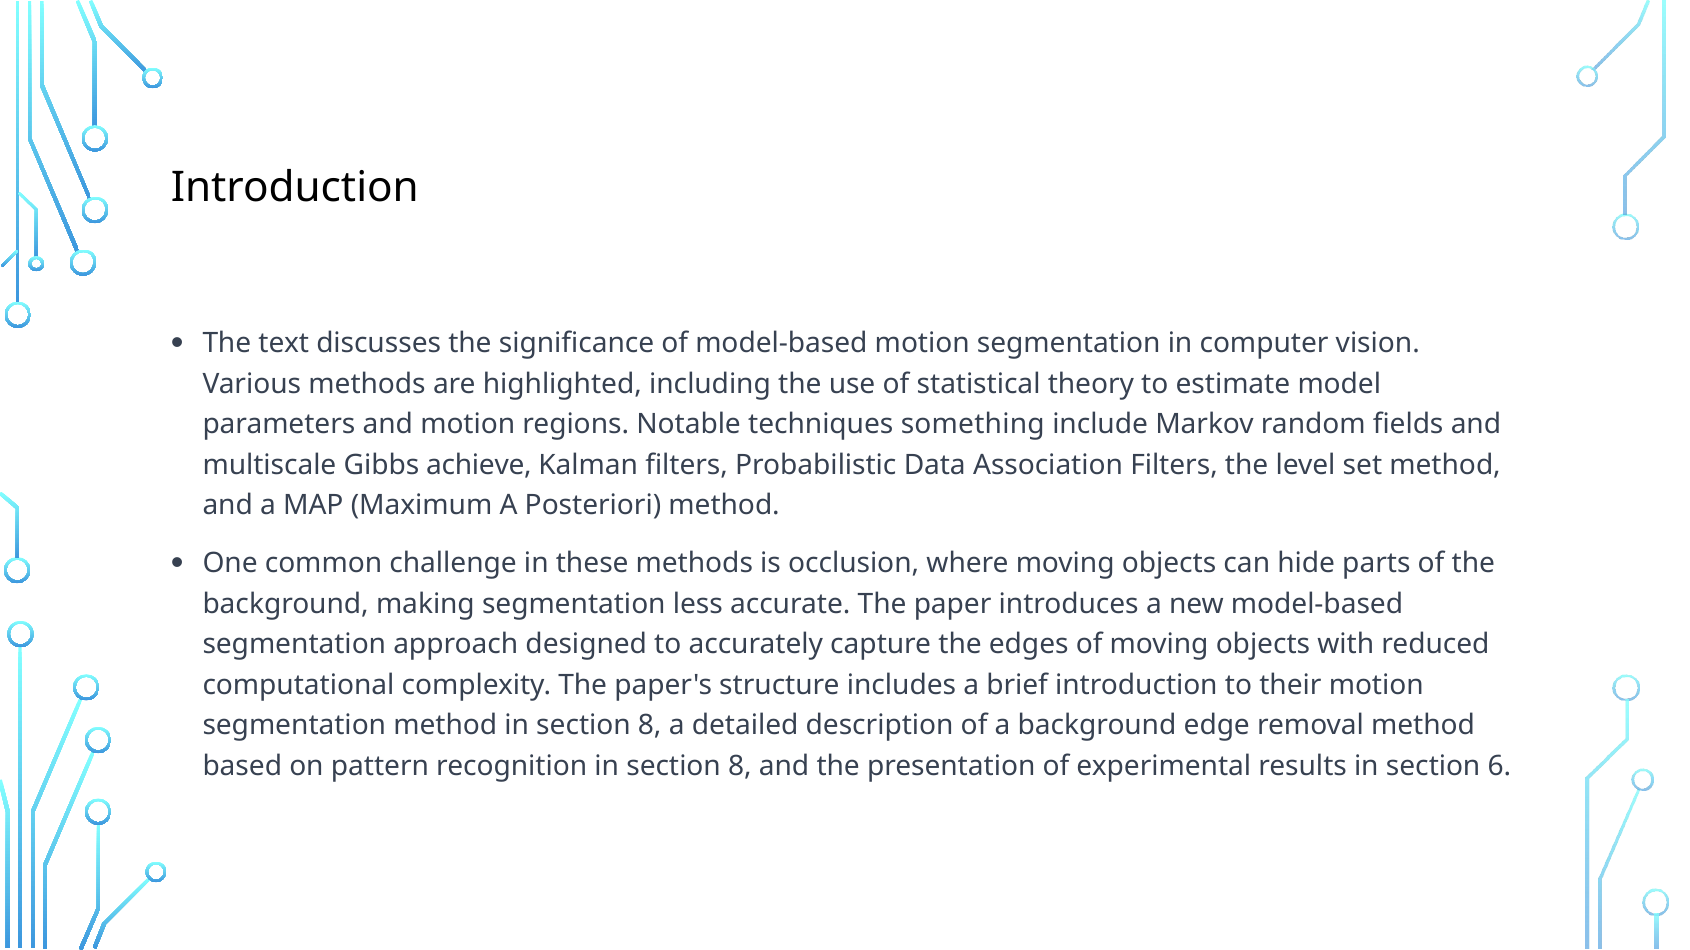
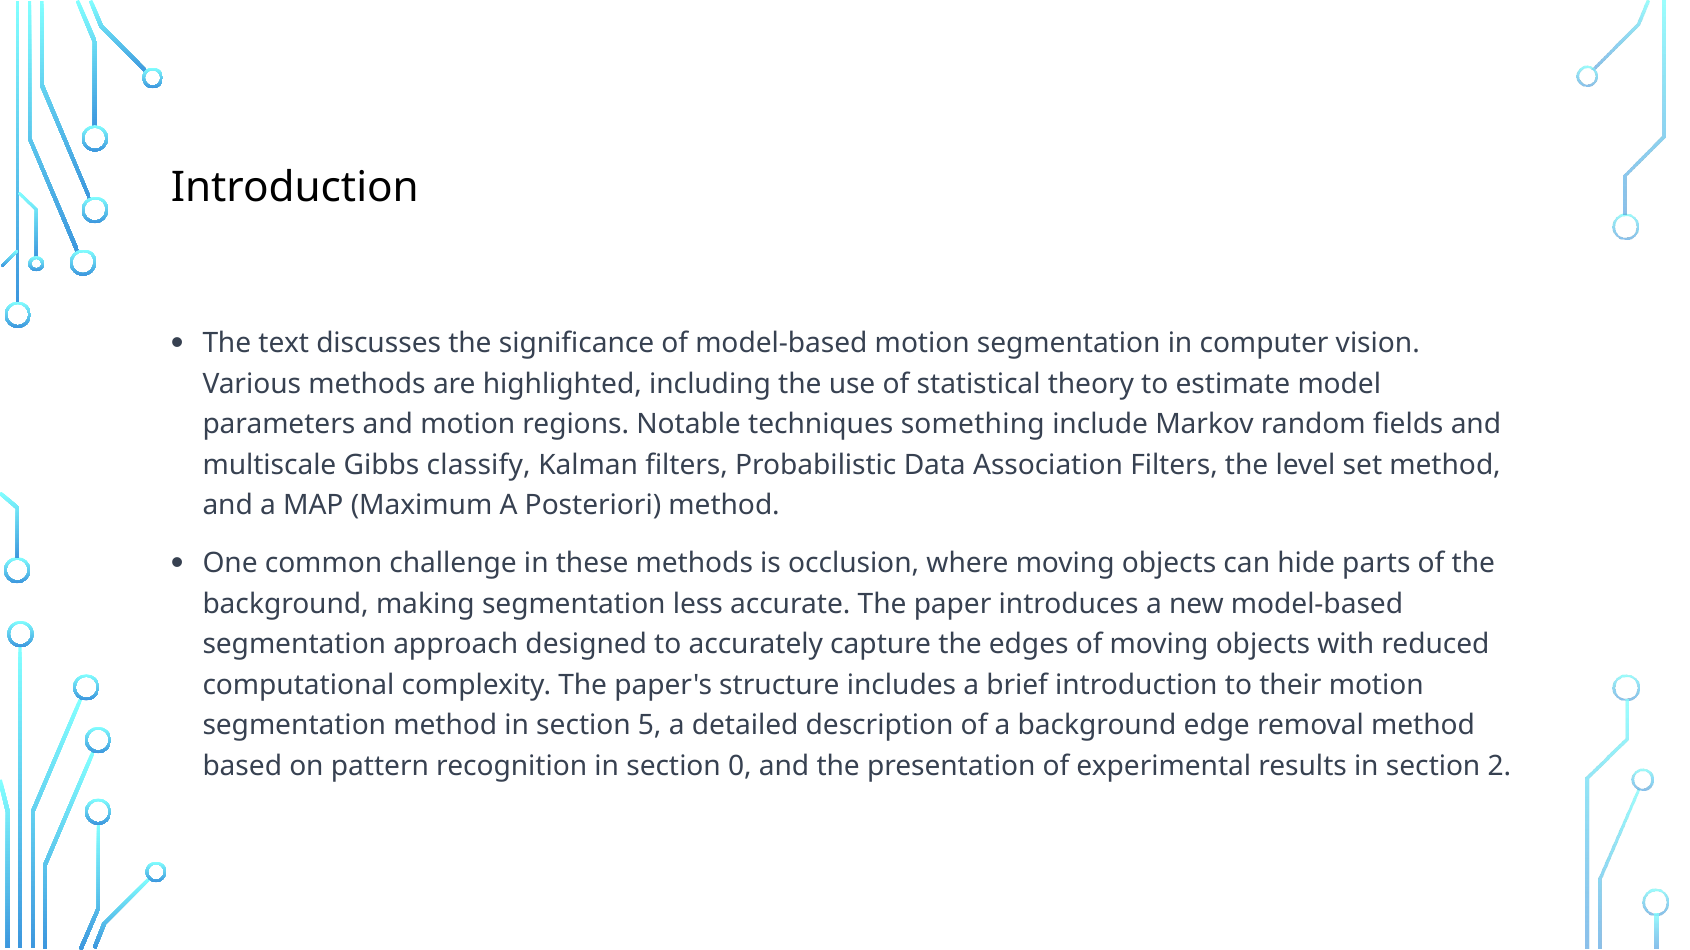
achieve: achieve -> classify
method in section 8: 8 -> 5
recognition in section 8: 8 -> 0
6: 6 -> 2
